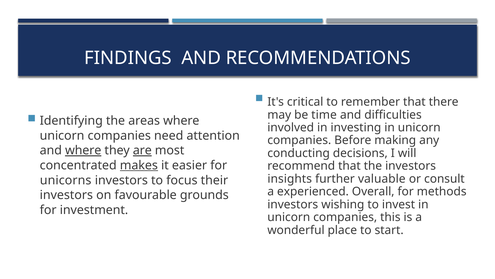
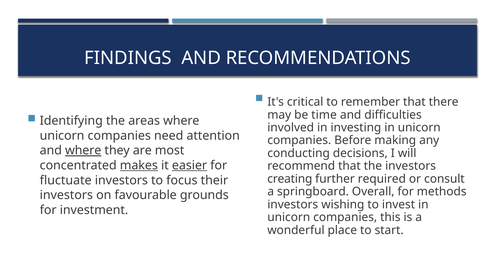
are underline: present -> none
easier underline: none -> present
insights: insights -> creating
valuable: valuable -> required
unicorns: unicorns -> fluctuate
experienced: experienced -> springboard
